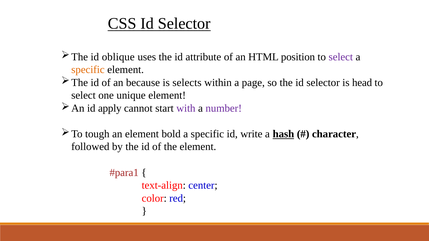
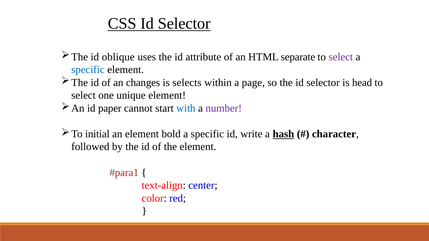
position: position -> separate
specific at (88, 70) colour: orange -> blue
because: because -> changes
apply: apply -> paper
with colour: purple -> blue
tough: tough -> initial
